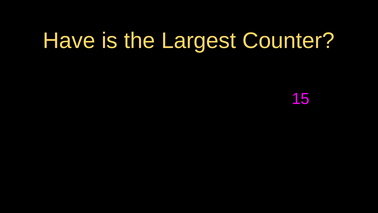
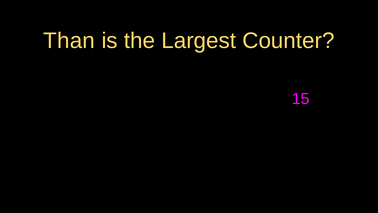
Have: Have -> Than
